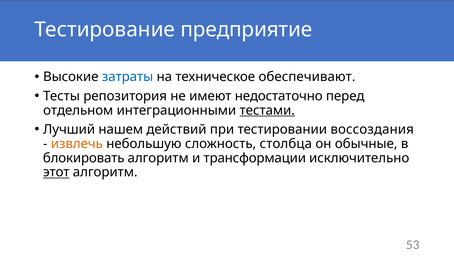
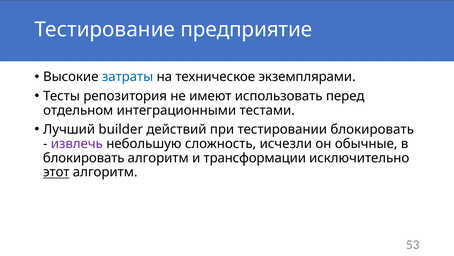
обеспечивают: обеспечивают -> экземплярами
недостаточно: недостаточно -> использовать
тестами underline: present -> none
нашем: нашем -> builder
тестировании воссоздания: воссоздания -> блокировать
извлечь colour: orange -> purple
столбца: столбца -> исчезли
